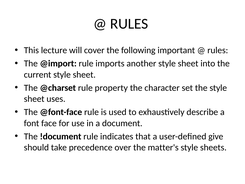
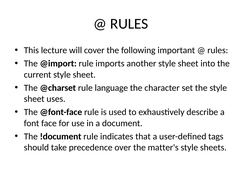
property: property -> language
give: give -> tags
